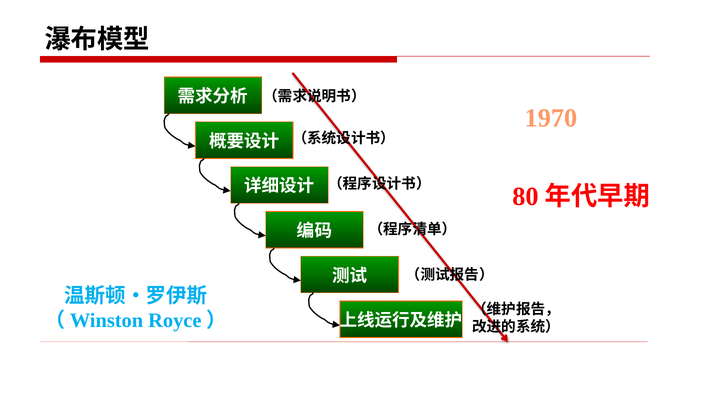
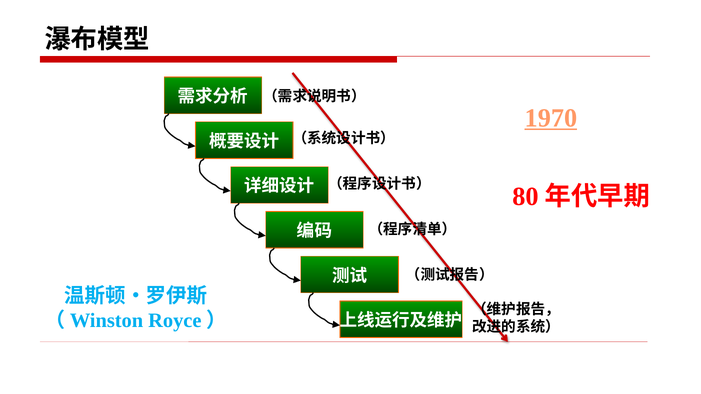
1970 underline: none -> present
